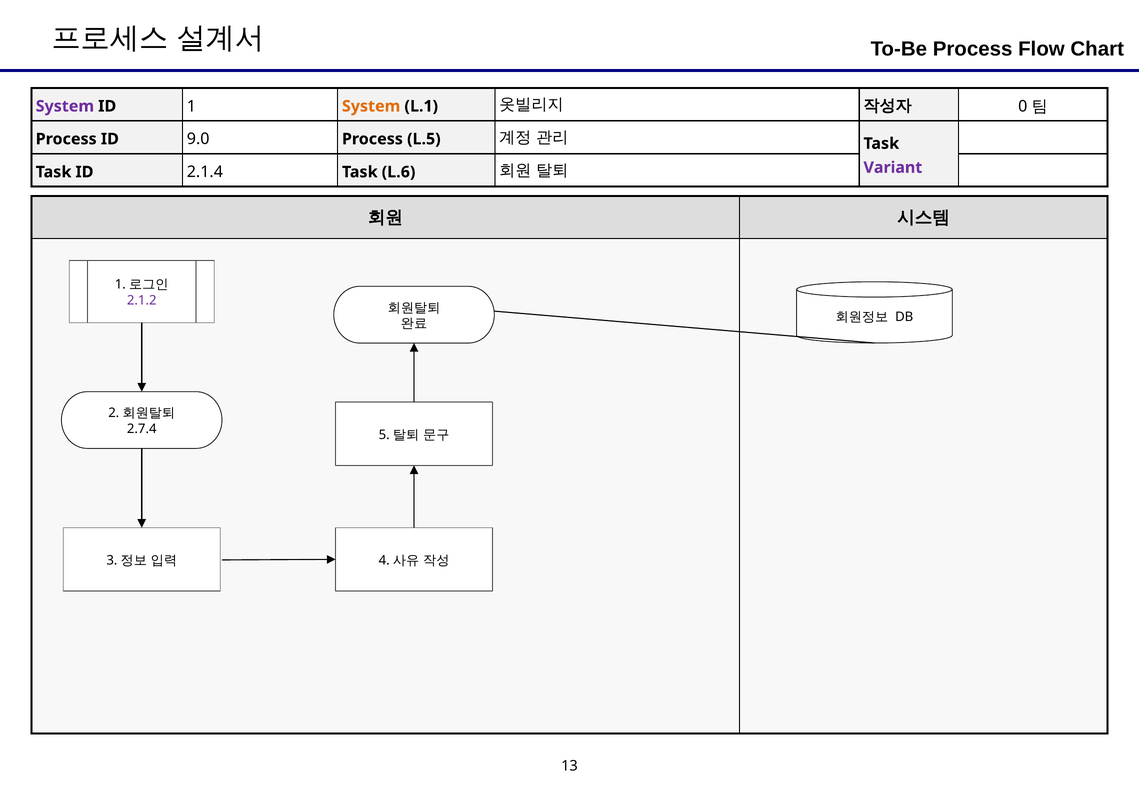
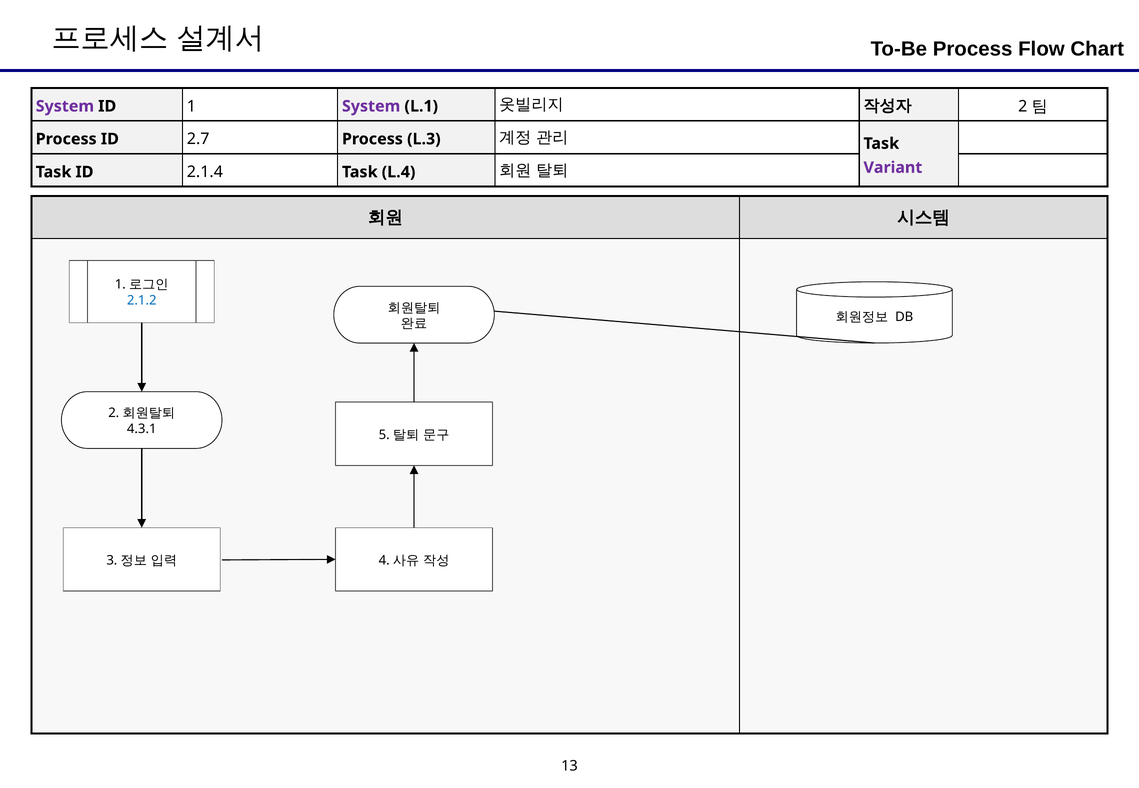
System at (371, 106) colour: orange -> purple
0: 0 -> 2
9.0: 9.0 -> 2.7
L.5: L.5 -> L.3
L.6: L.6 -> L.4
2.1.2 colour: purple -> blue
2.7.4: 2.7.4 -> 4.3.1
